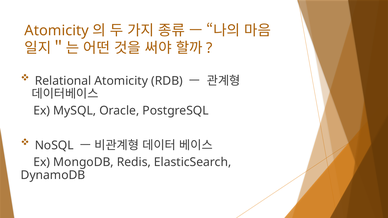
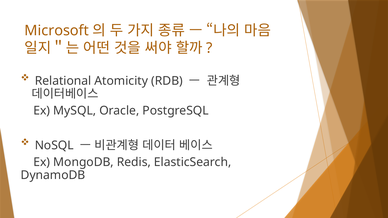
Atomicity at (57, 31): Atomicity -> Microsoft
